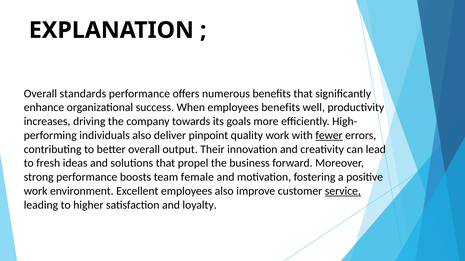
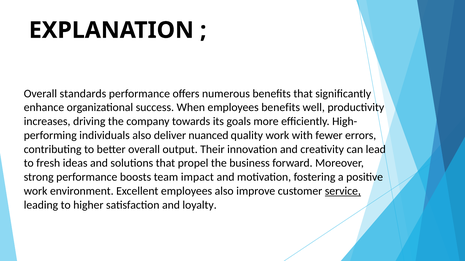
pinpoint: pinpoint -> nuanced
fewer underline: present -> none
female: female -> impact
